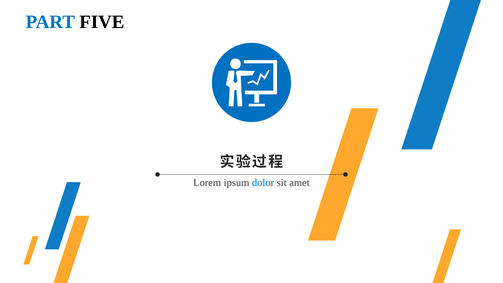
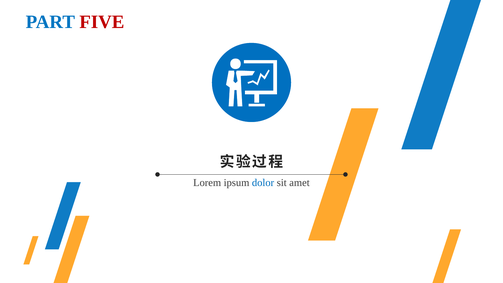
FIVE colour: black -> red
